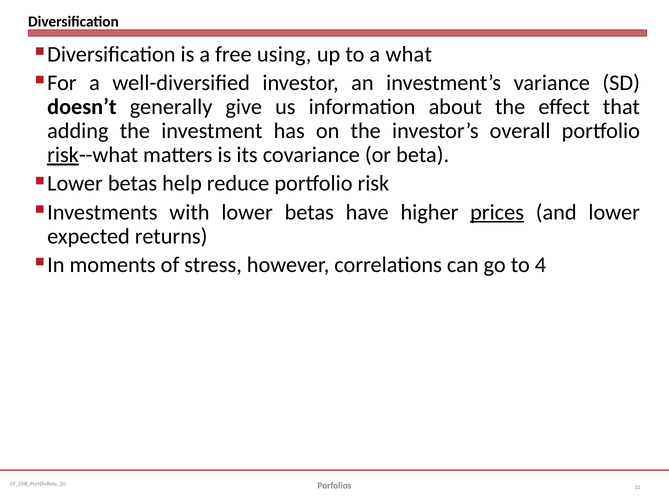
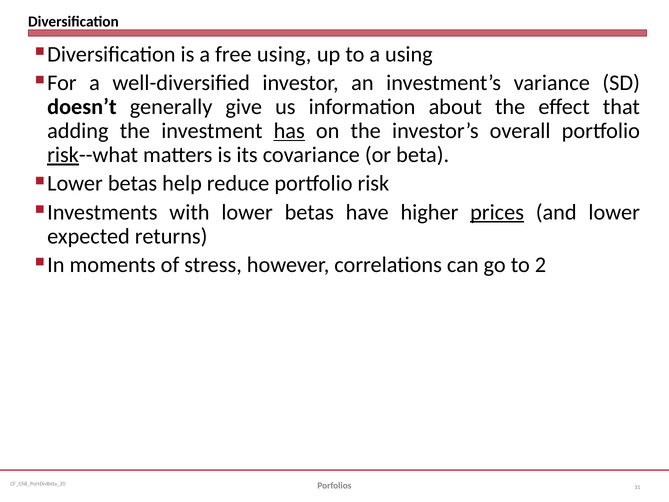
a what: what -> using
has underline: none -> present
4: 4 -> 2
